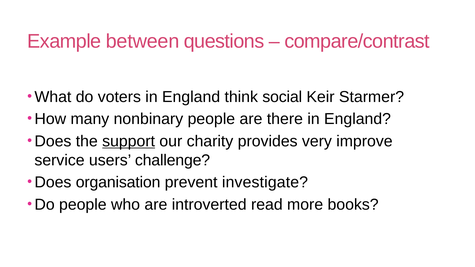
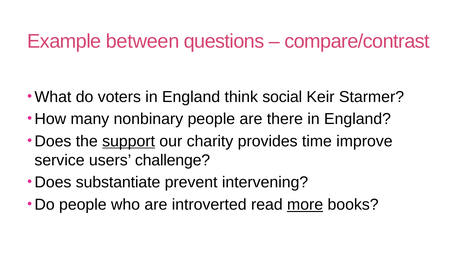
very: very -> time
organisation: organisation -> substantiate
investigate: investigate -> intervening
more underline: none -> present
